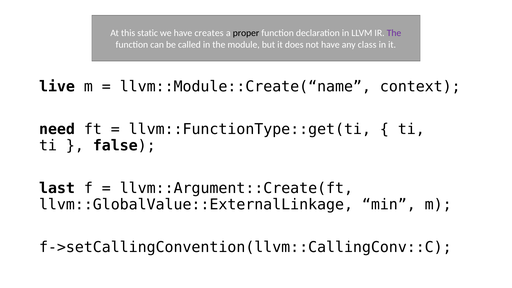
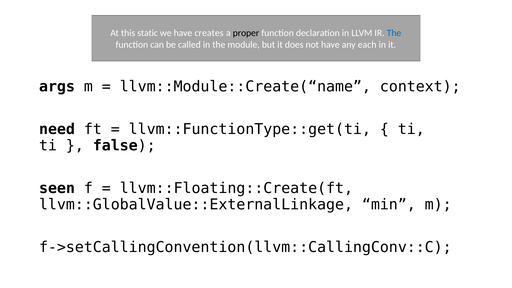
The at (394, 33) colour: purple -> blue
class: class -> each
live: live -> args
last: last -> seen
llvm::Argument::Create(ft: llvm::Argument::Create(ft -> llvm::Floating::Create(ft
